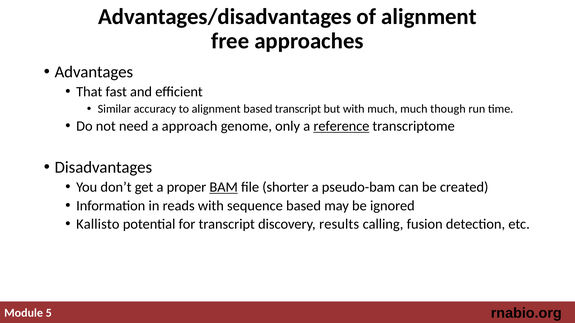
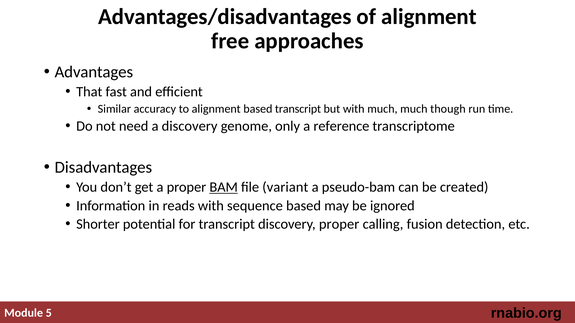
a approach: approach -> discovery
reference underline: present -> none
shorter: shorter -> variant
Kallisto: Kallisto -> Shorter
discovery results: results -> proper
